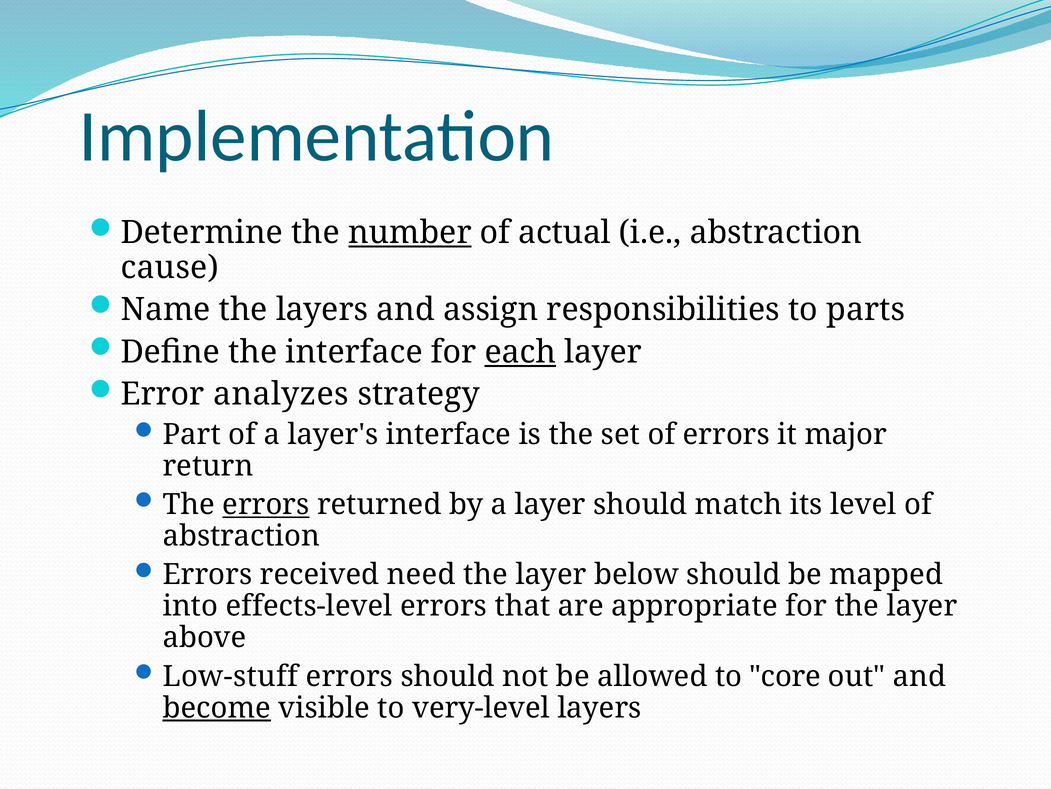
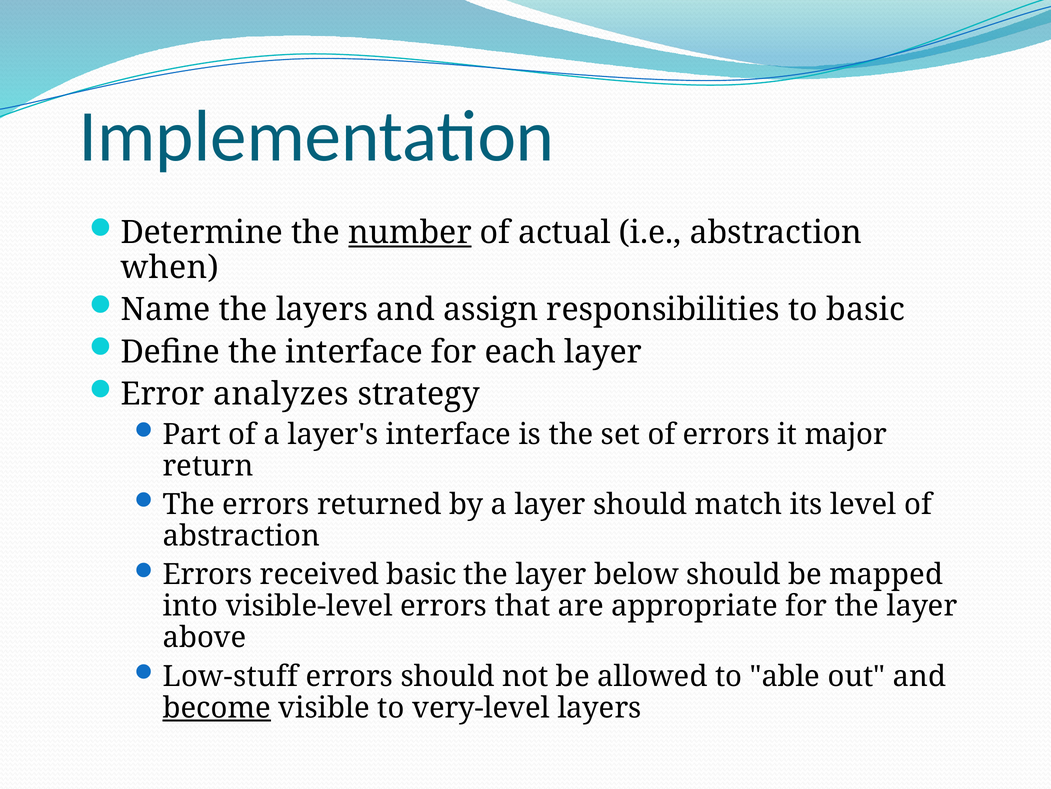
cause: cause -> when
to parts: parts -> basic
each underline: present -> none
errors at (266, 504) underline: present -> none
received need: need -> basic
effects-level: effects-level -> visible-level
core: core -> able
